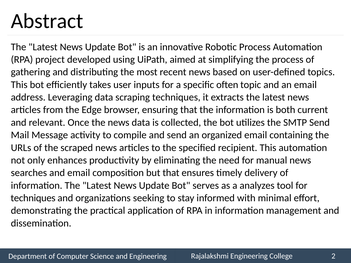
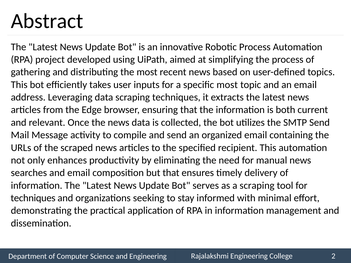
specific often: often -> most
a analyzes: analyzes -> scraping
